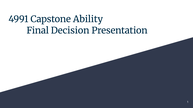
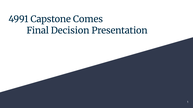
Ability: Ability -> Comes
